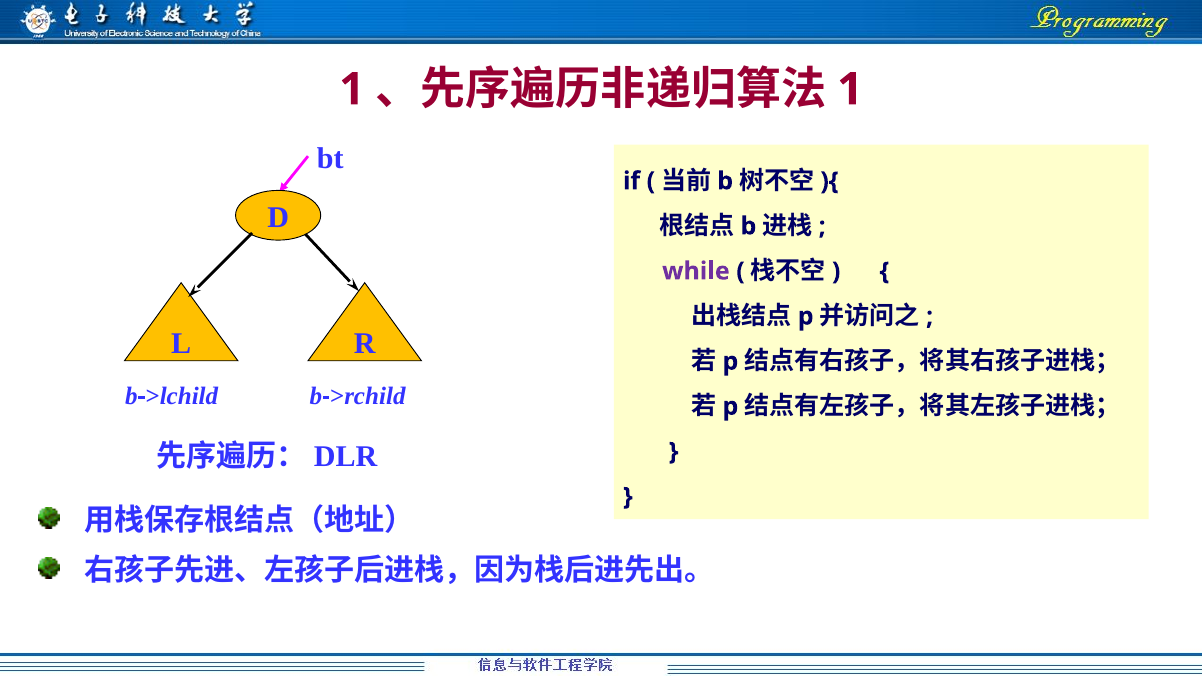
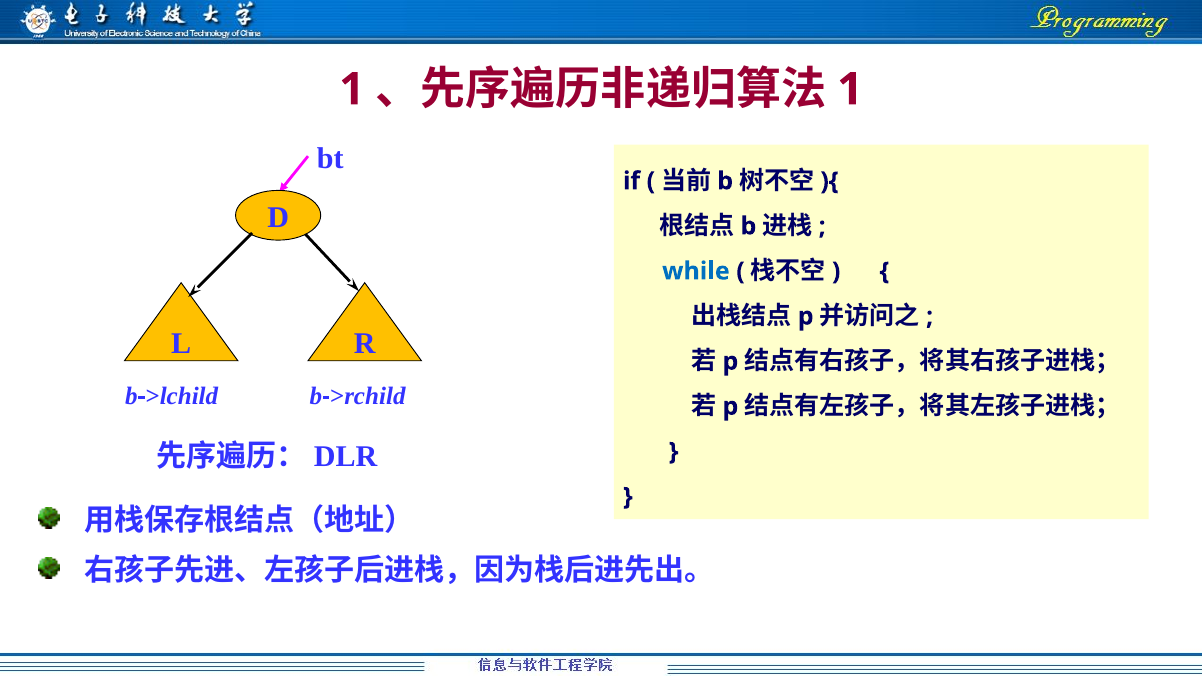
while colour: purple -> blue
